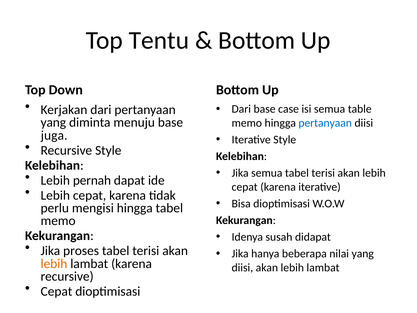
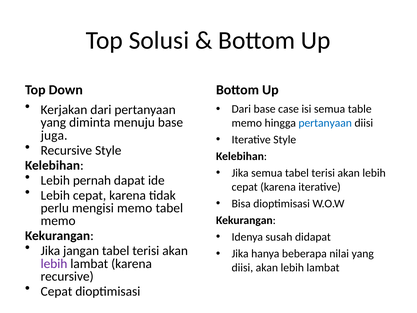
Tentu: Tentu -> Solusi
mengisi hingga: hingga -> memo
proses: proses -> jangan
lebih at (54, 263) colour: orange -> purple
